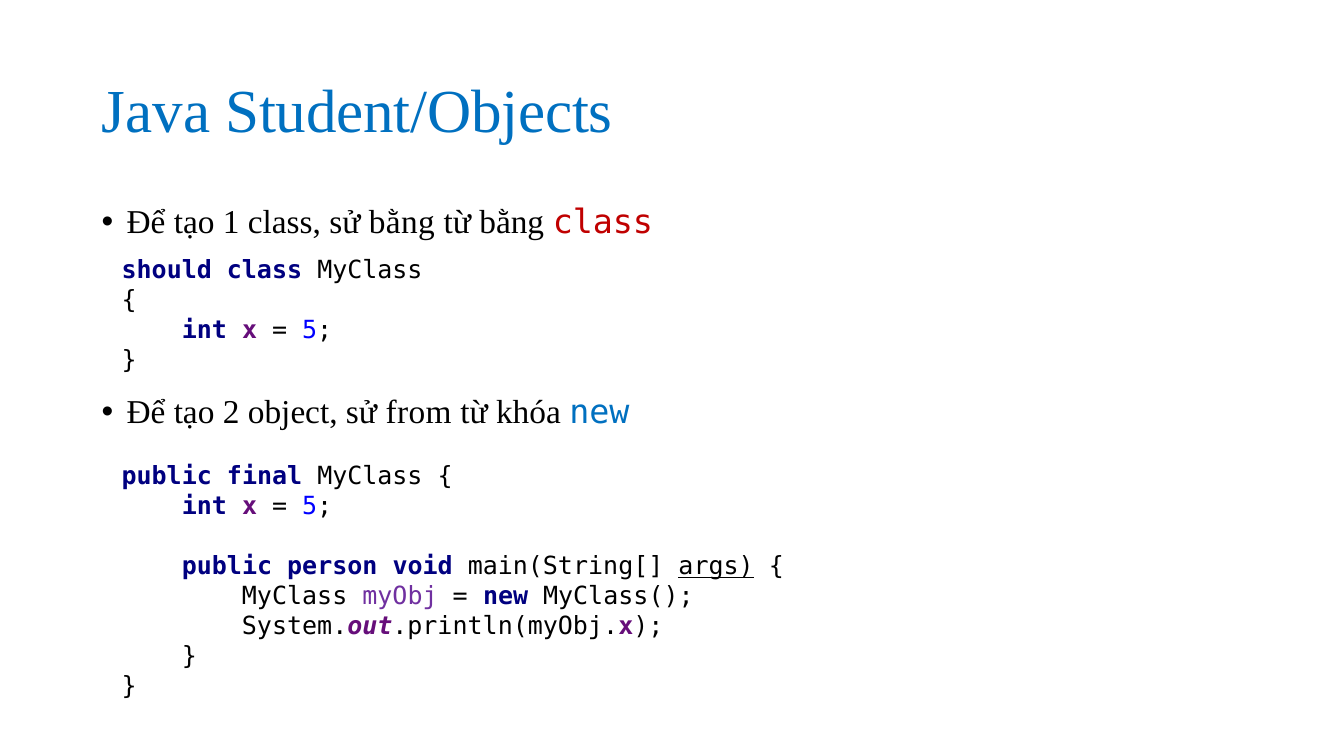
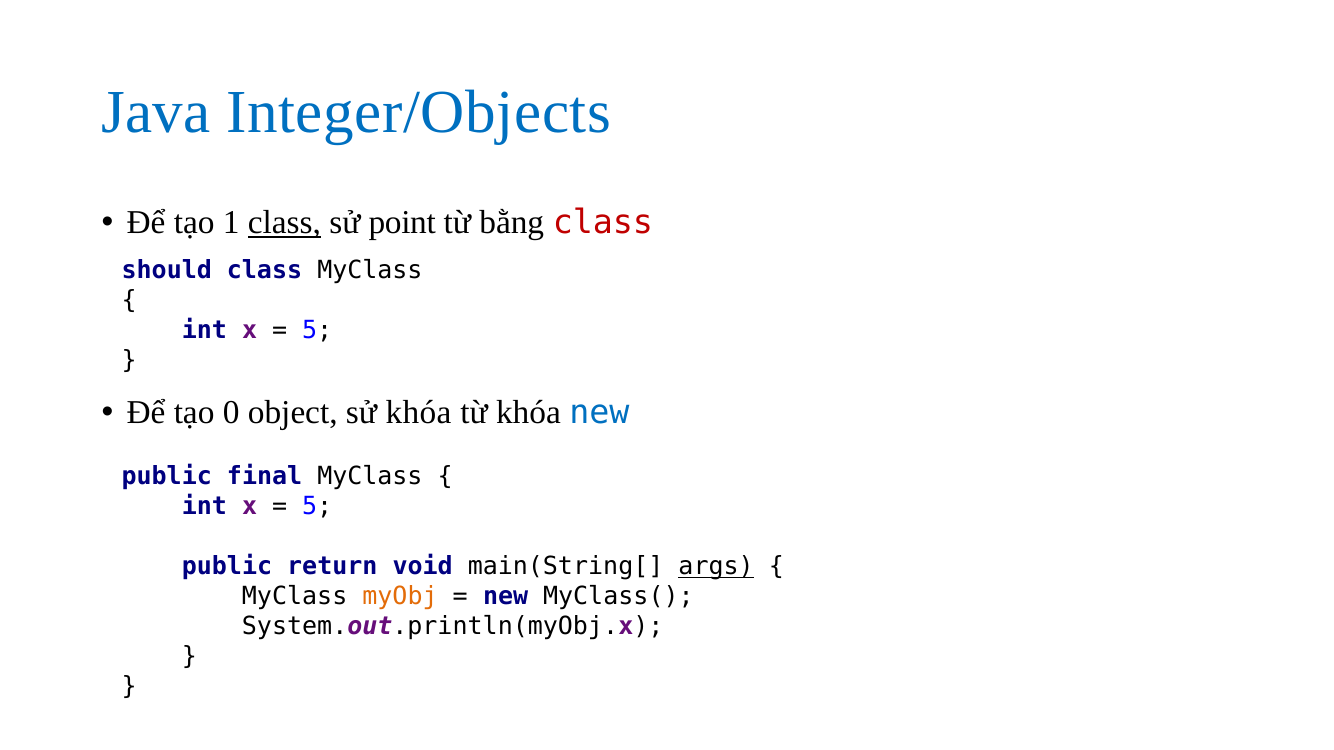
Student/Objects: Student/Objects -> Integer/Objects
class at (284, 223) underline: none -> present
sử bằng: bằng -> point
2: 2 -> 0
sử from: from -> khóa
person: person -> return
myObj colour: purple -> orange
